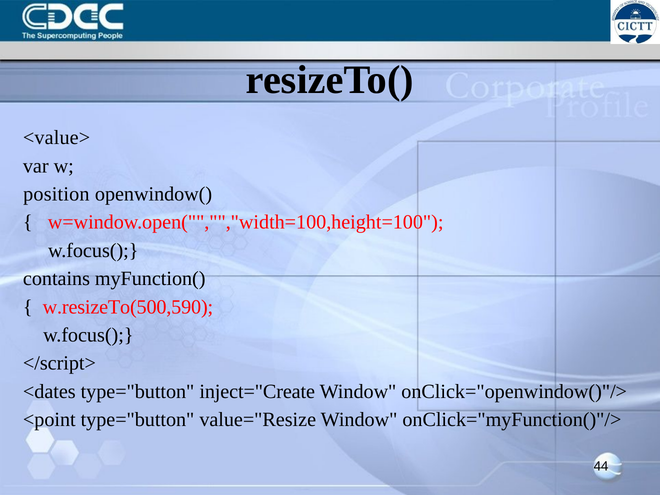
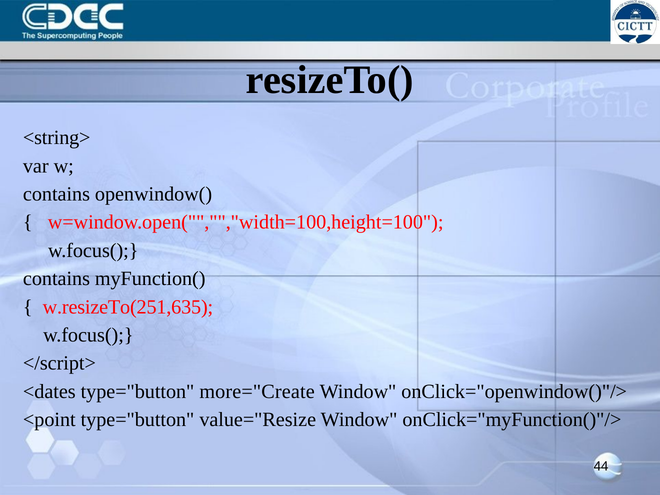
<value>: <value> -> <string>
position at (56, 194): position -> contains
w.resizeTo(500,590: w.resizeTo(500,590 -> w.resizeTo(251,635
inject="Create: inject="Create -> more="Create
